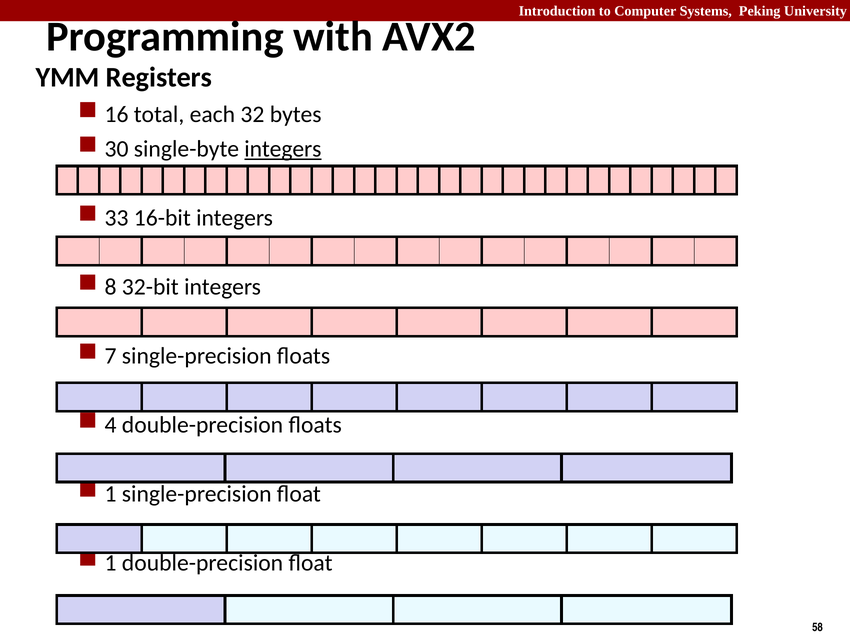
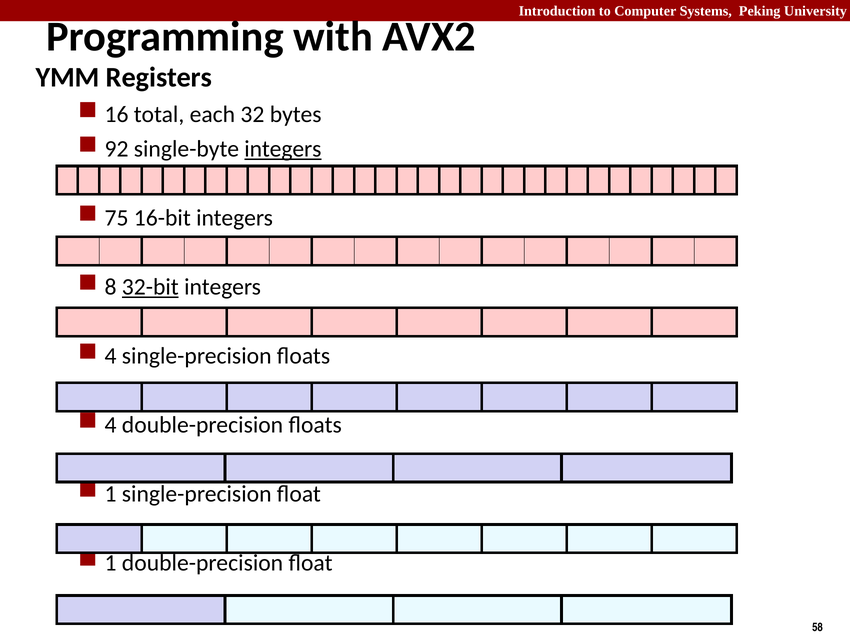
30: 30 -> 92
33: 33 -> 75
32-bit underline: none -> present
7 at (111, 356): 7 -> 4
